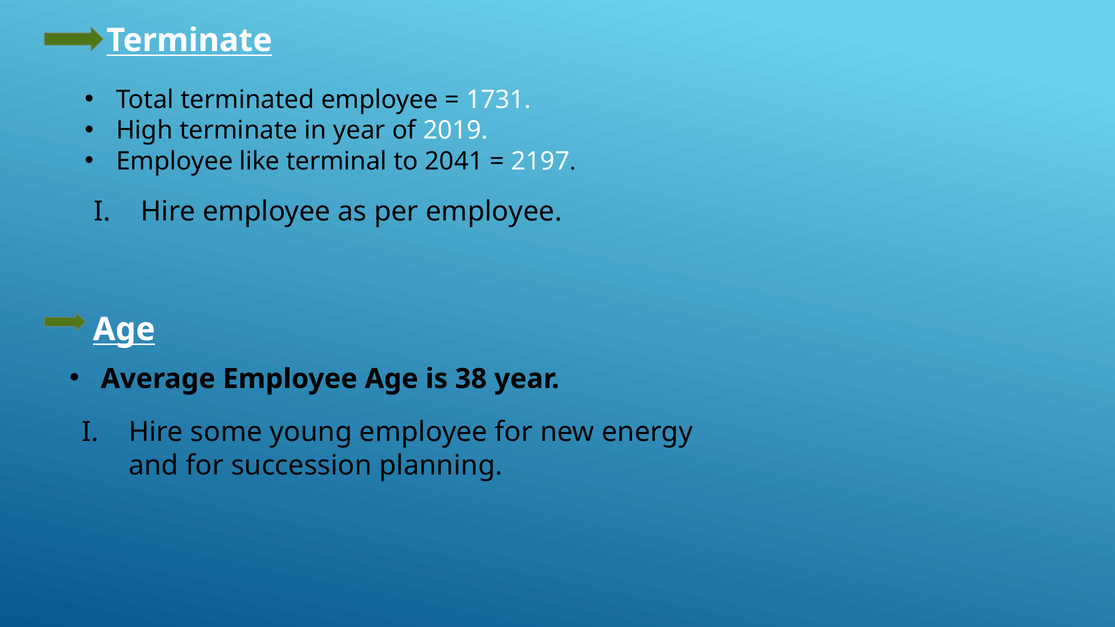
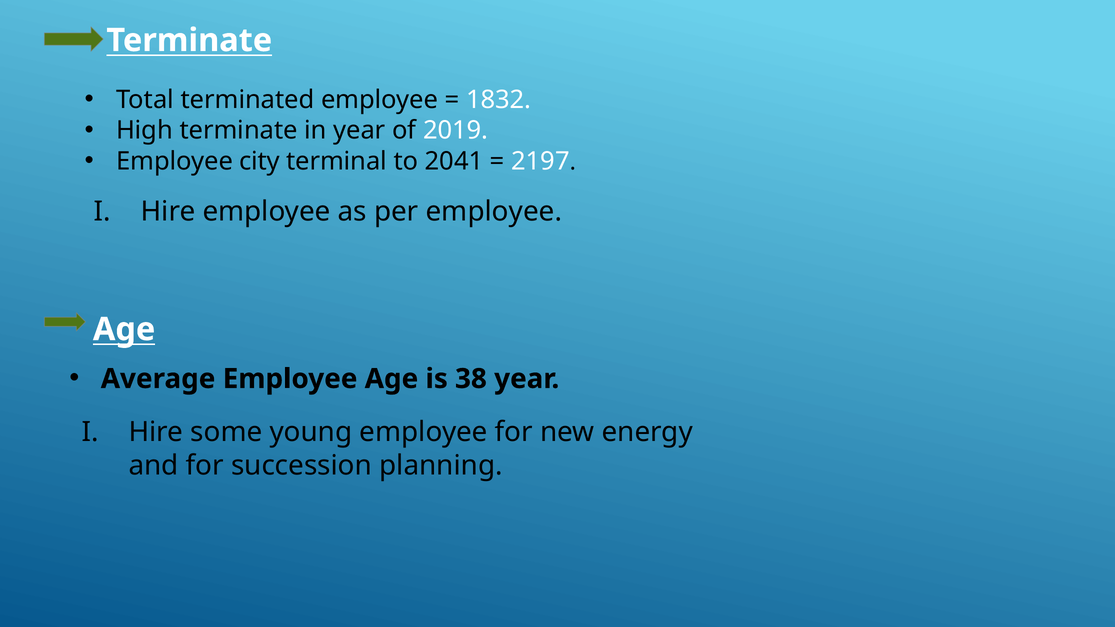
1731: 1731 -> 1832
like: like -> city
